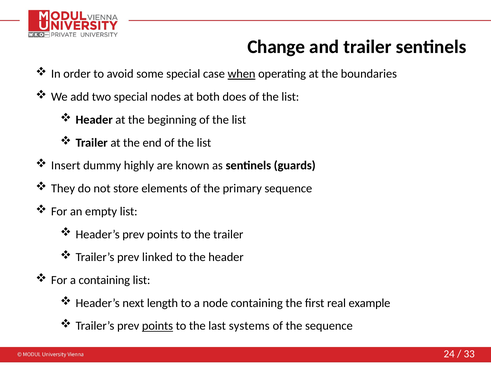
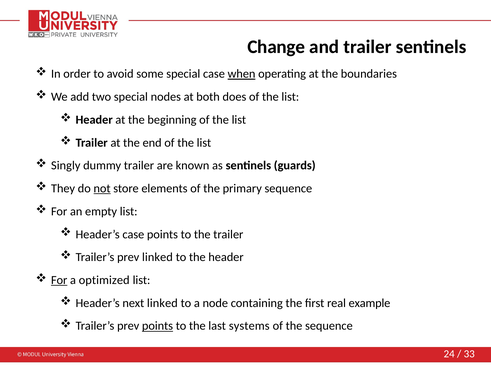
Insert: Insert -> Singly
dummy highly: highly -> trailer
not underline: none -> present
Header’s prev: prev -> case
For at (59, 280) underline: none -> present
a containing: containing -> optimized
next length: length -> linked
